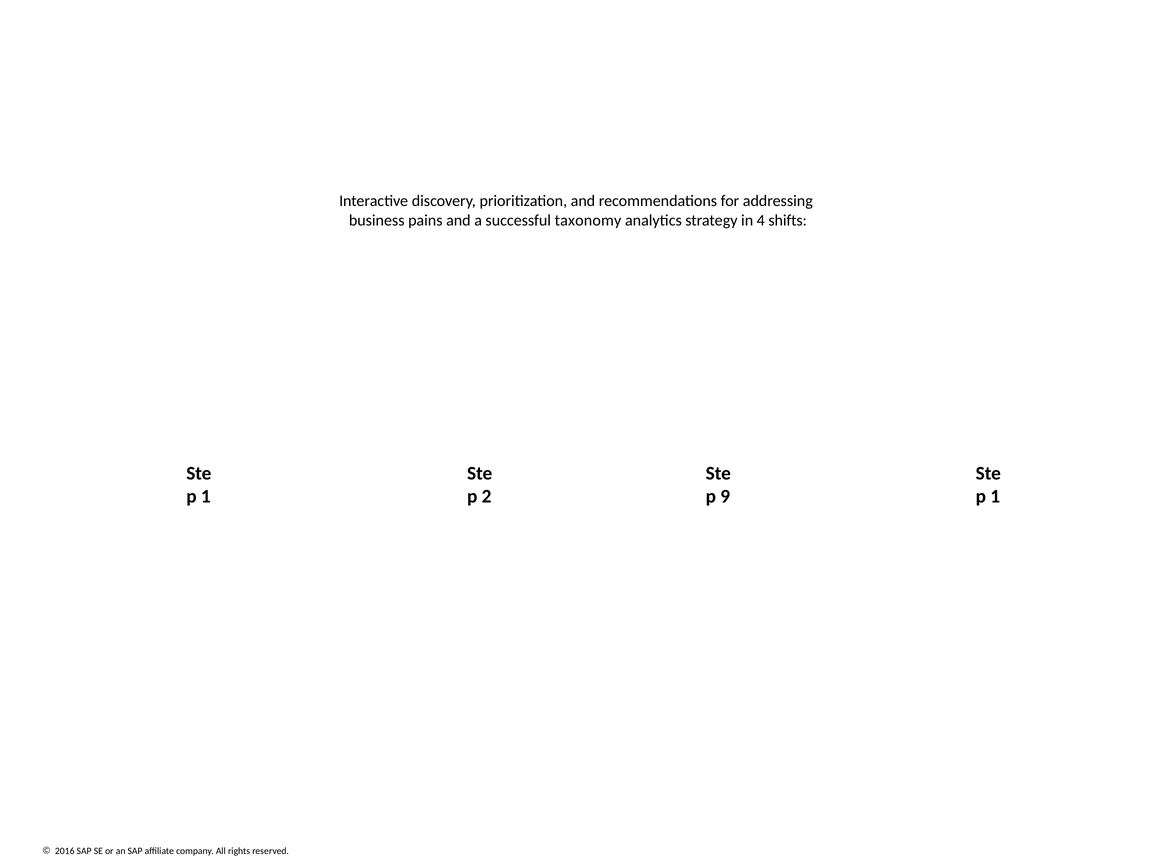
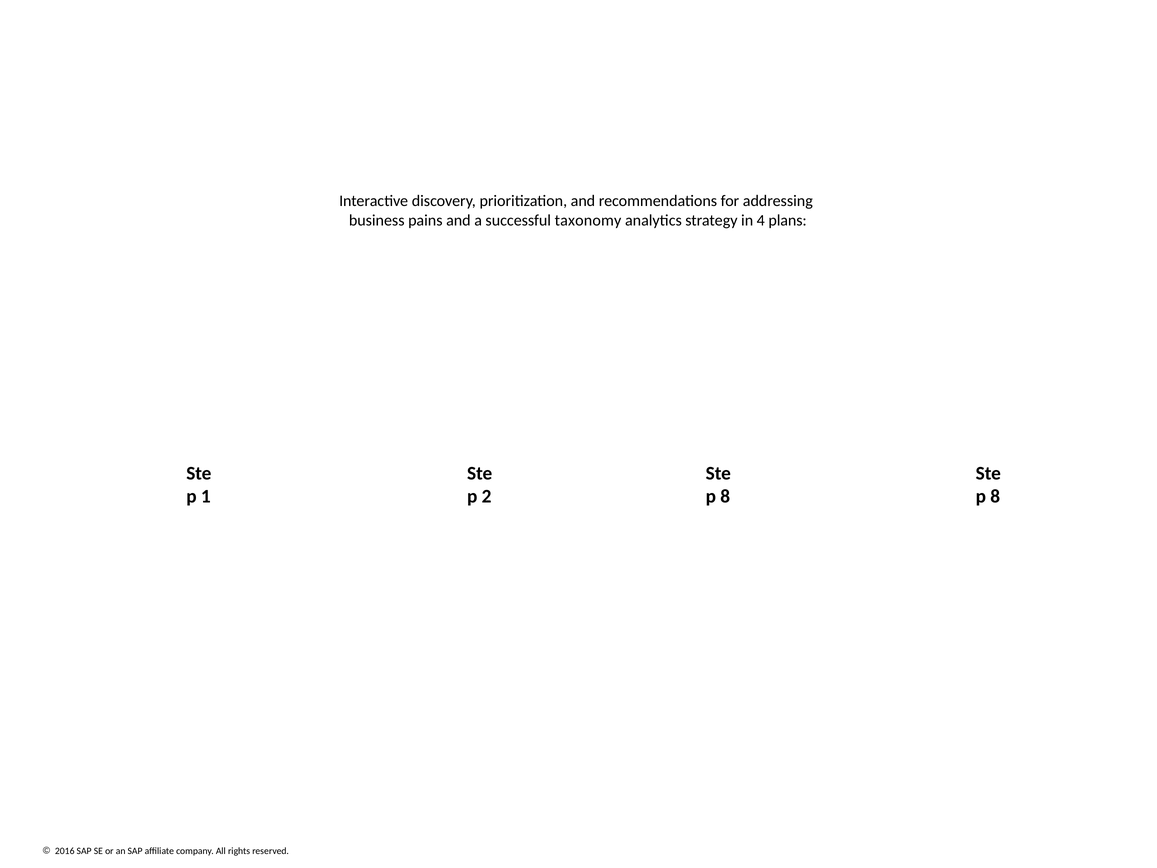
shifts: shifts -> plans
9 at (725, 496): 9 -> 8
1 at (995, 496): 1 -> 8
